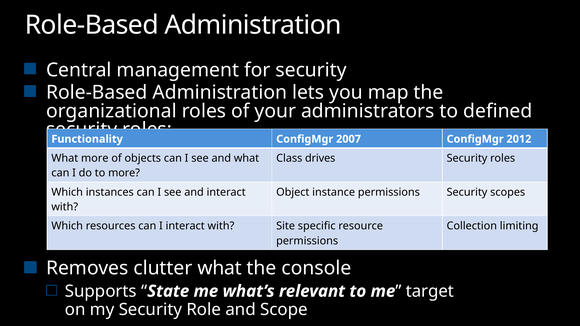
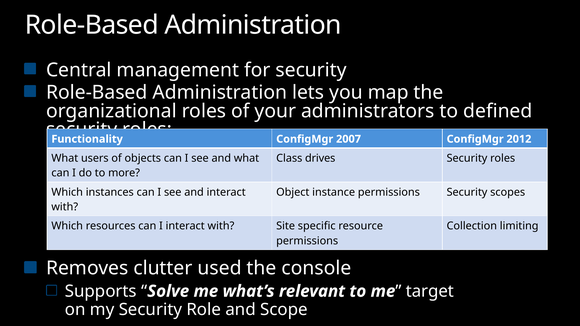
What more: more -> users
clutter what: what -> used
State: State -> Solve
